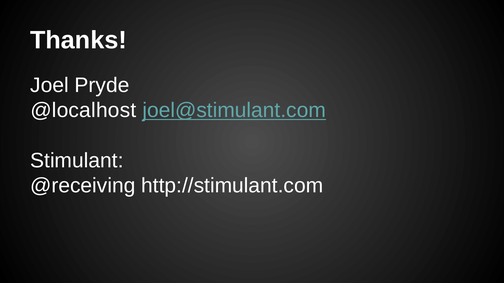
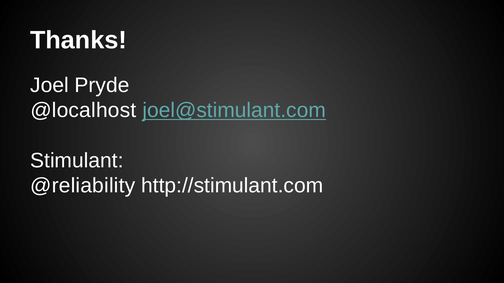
@receiving: @receiving -> @reliability
